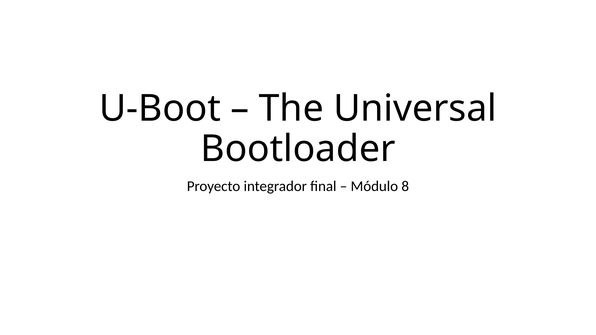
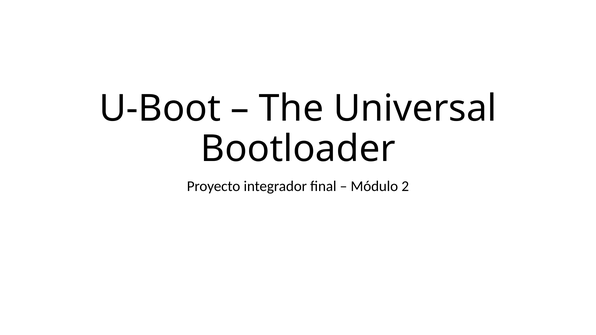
8: 8 -> 2
